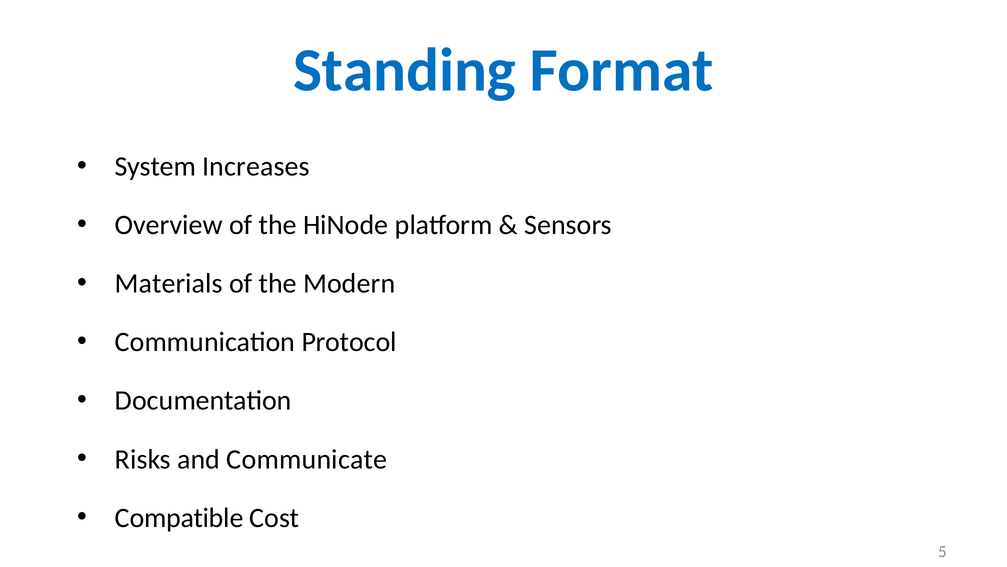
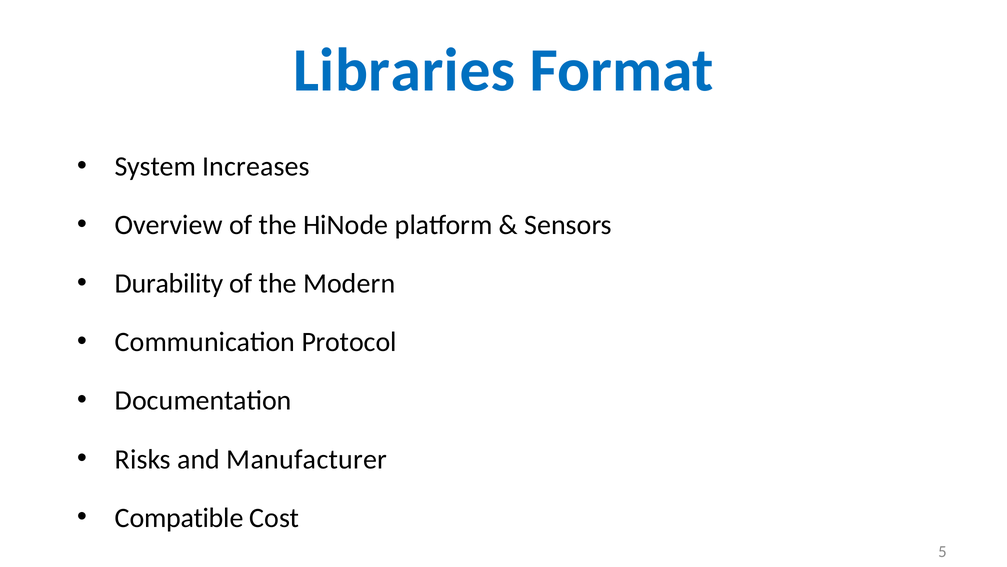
Standing: Standing -> Libraries
Materials: Materials -> Durability
Communicate: Communicate -> Manufacturer
